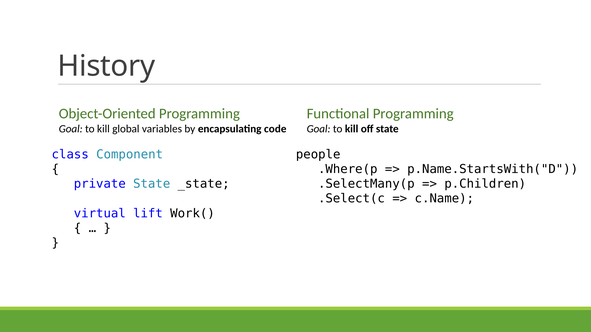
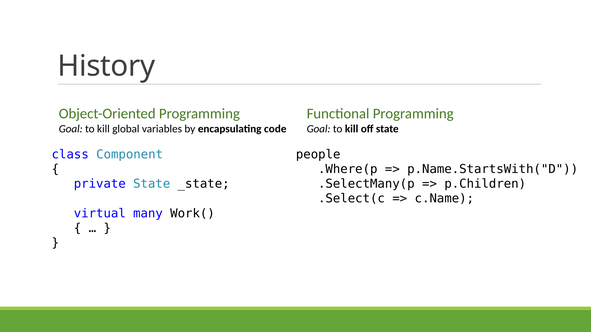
lift: lift -> many
